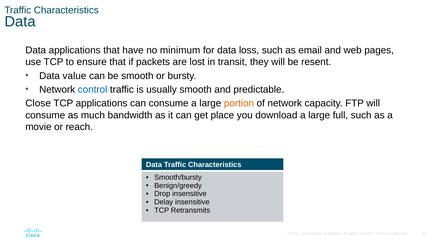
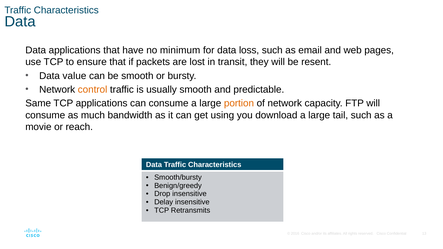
control colour: blue -> orange
Close: Close -> Same
place: place -> using
full: full -> tail
